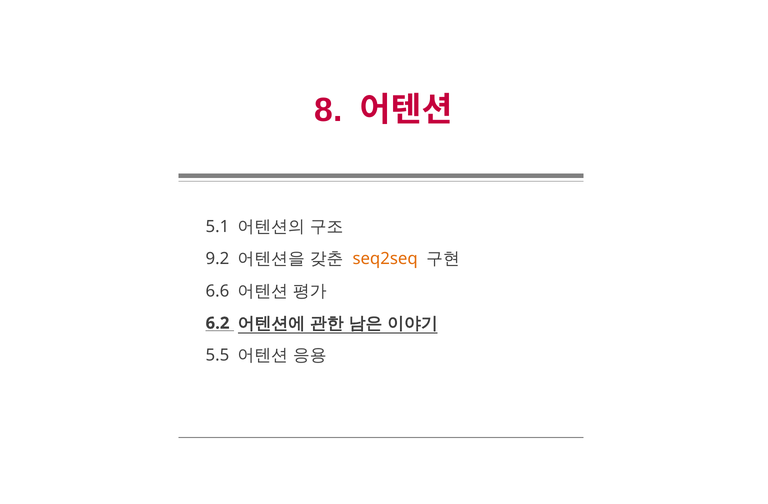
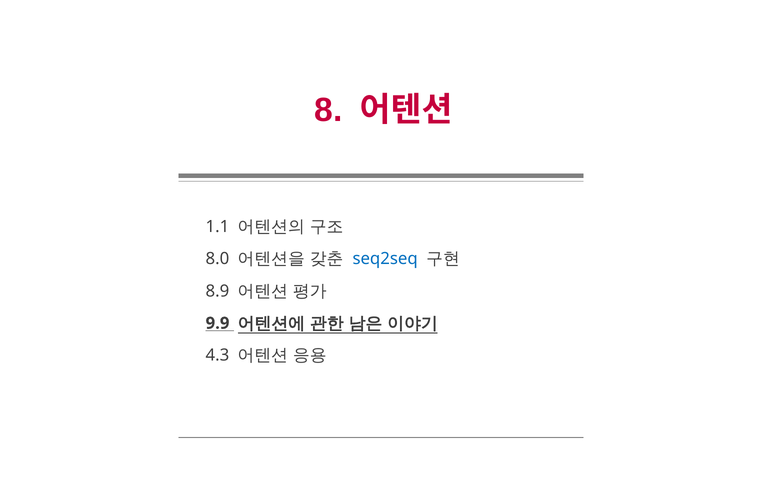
5.1: 5.1 -> 1.1
9.2: 9.2 -> 8.0
seq2seq colour: orange -> blue
6.6: 6.6 -> 8.9
6.2: 6.2 -> 9.9
5.5: 5.5 -> 4.3
